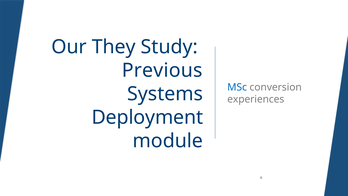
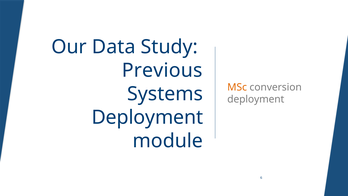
They: They -> Data
MSc colour: blue -> orange
experiences at (256, 99): experiences -> deployment
